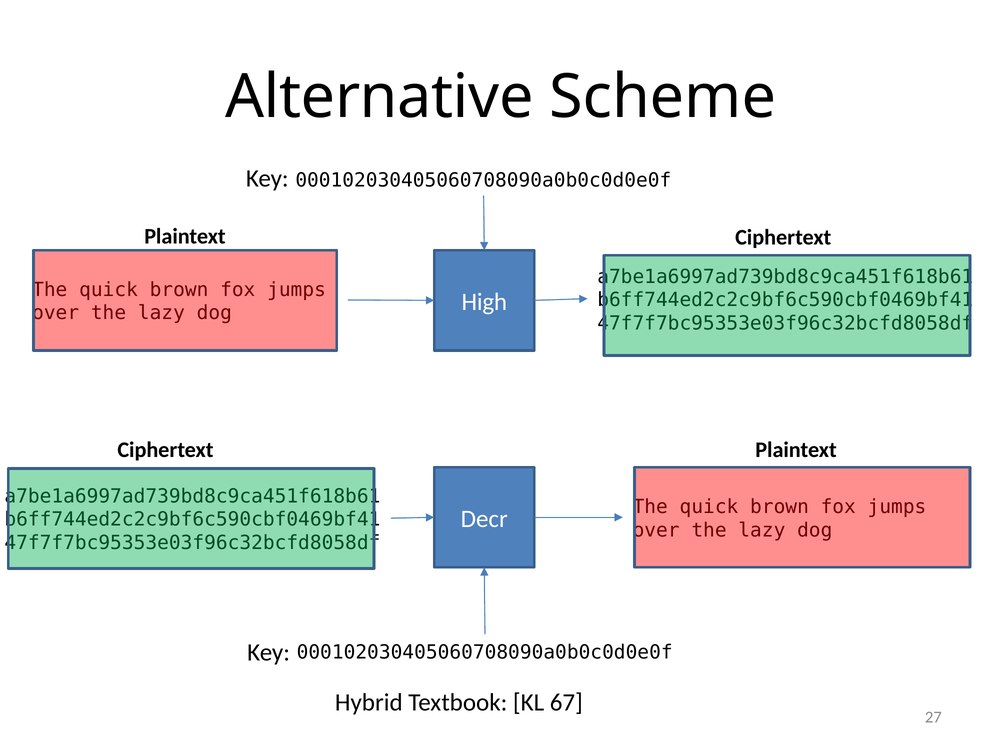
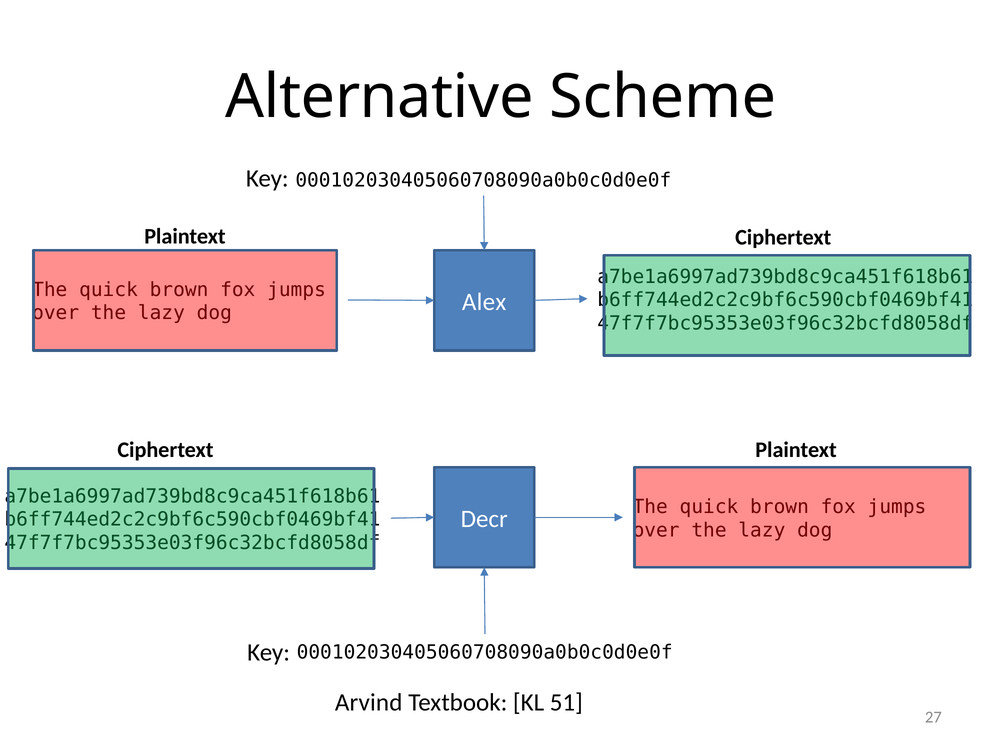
High: High -> Alex
Hybrid: Hybrid -> Arvind
67: 67 -> 51
